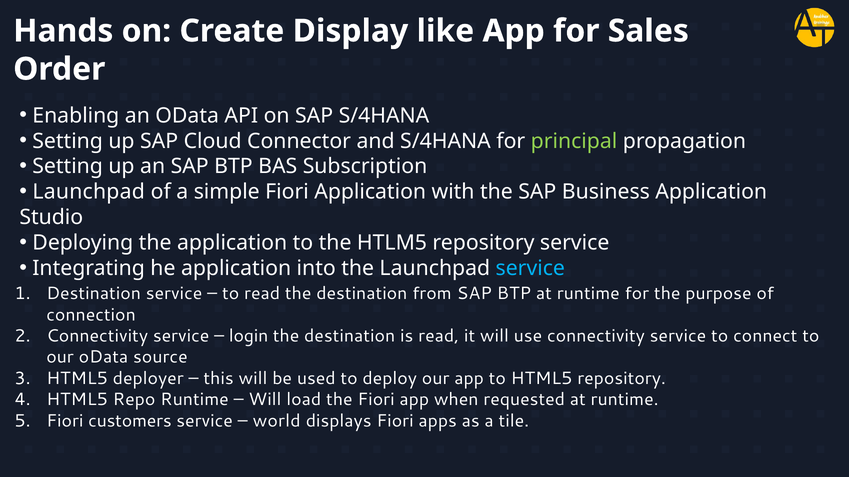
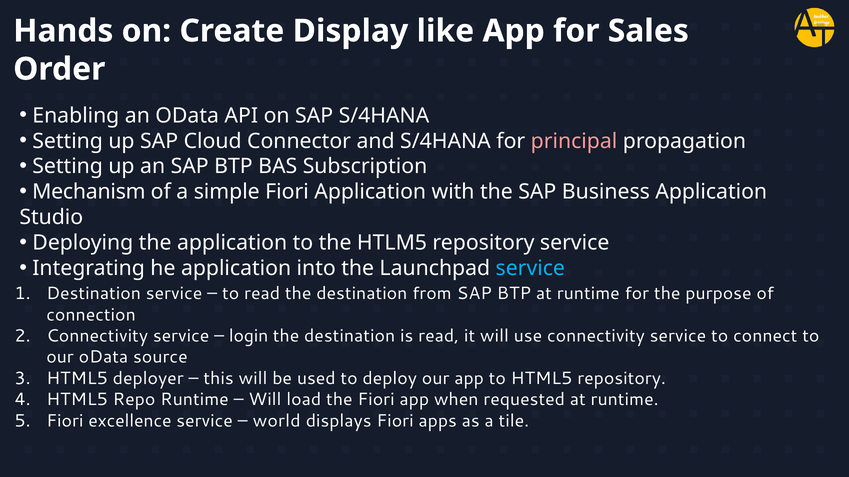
principal colour: light green -> pink
Launchpad at (89, 192): Launchpad -> Mechanism
customers: customers -> excellence
